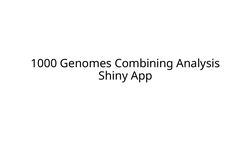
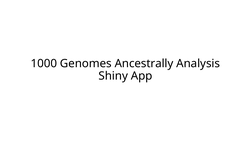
Combining: Combining -> Ancestrally
